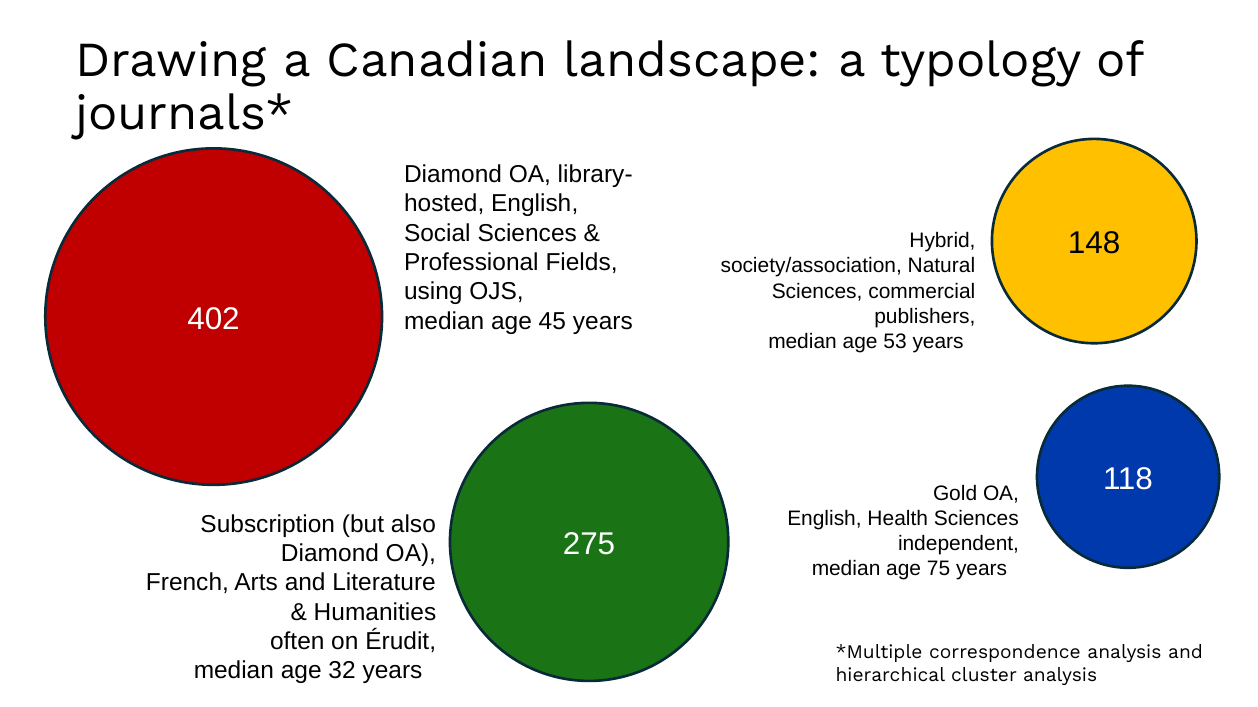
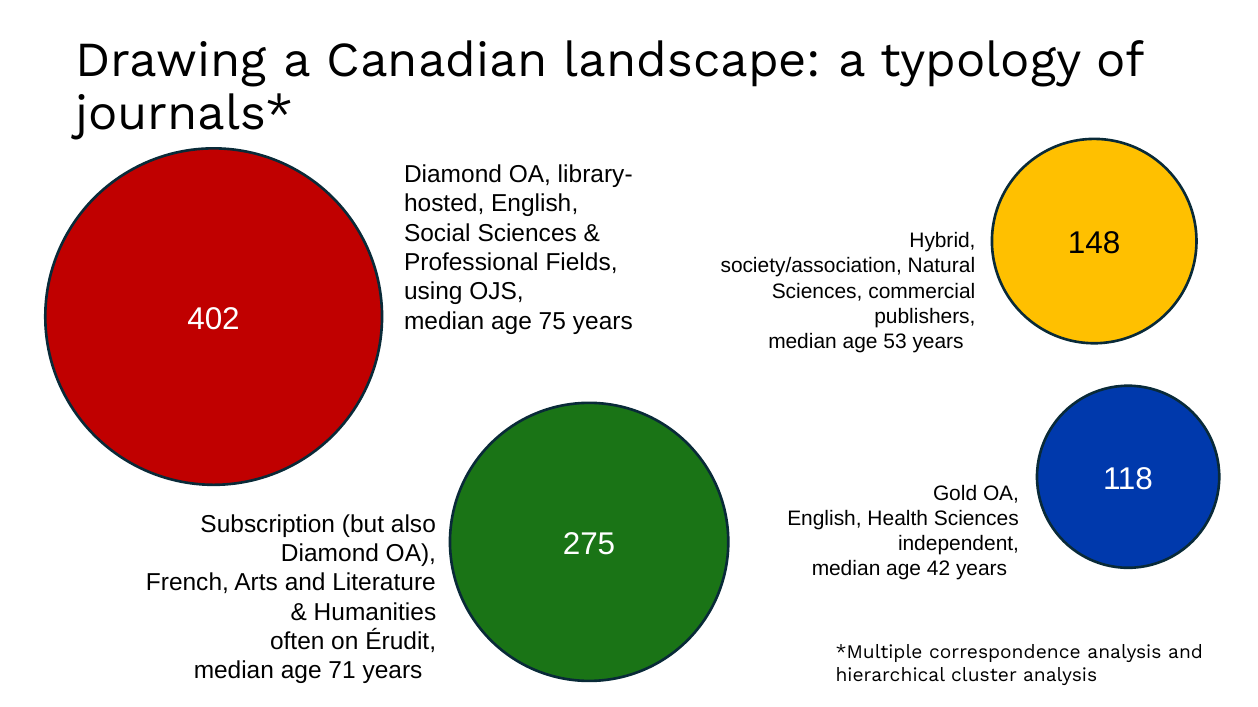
45: 45 -> 75
75: 75 -> 42
32: 32 -> 71
